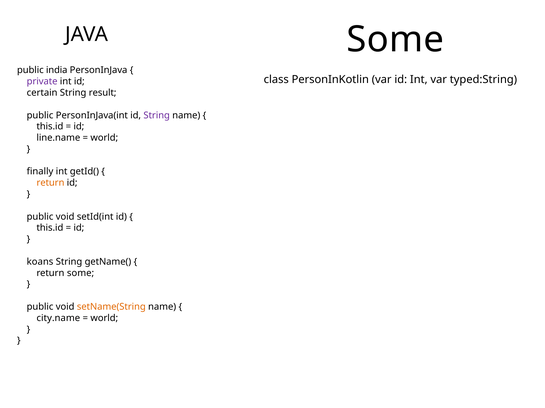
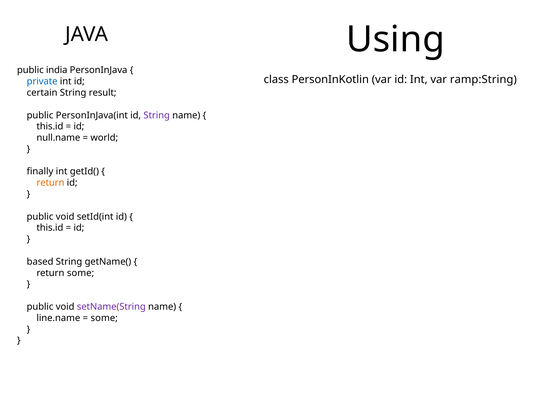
Some at (395, 39): Some -> Using
typed:String: typed:String -> ramp:String
private colour: purple -> blue
line.name: line.name -> null.name
koans: koans -> based
setName(String colour: orange -> purple
city.name: city.name -> line.name
world at (104, 319): world -> some
